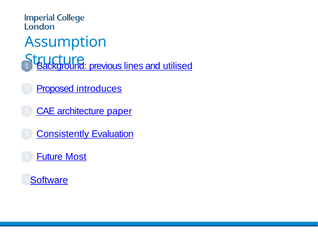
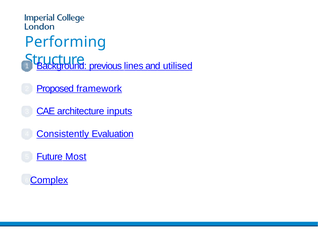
Assumption: Assumption -> Performing
introduces: introduces -> framework
paper: paper -> inputs
Software: Software -> Complex
